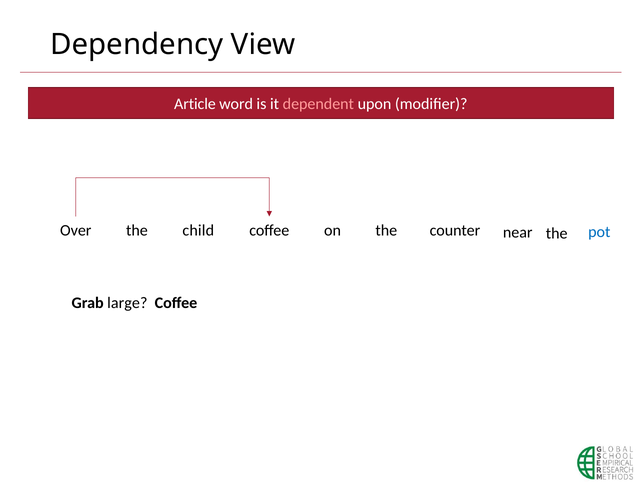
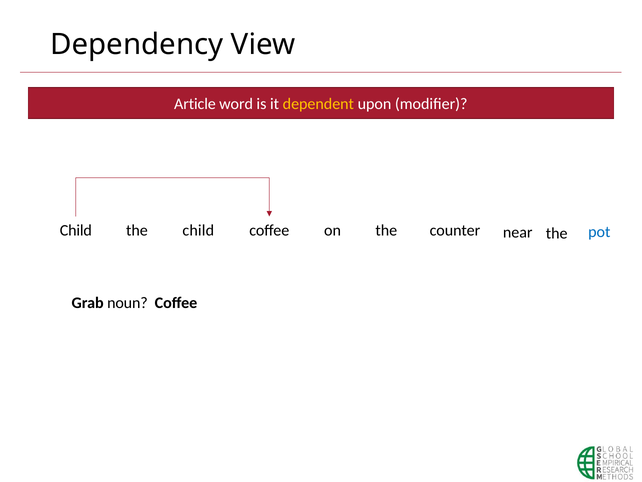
dependent colour: pink -> yellow
Over at (76, 230): Over -> Child
large: large -> noun
